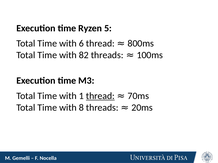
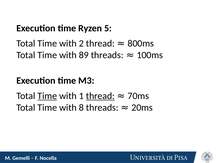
6: 6 -> 2
82: 82 -> 89
Time at (47, 96) underline: none -> present
